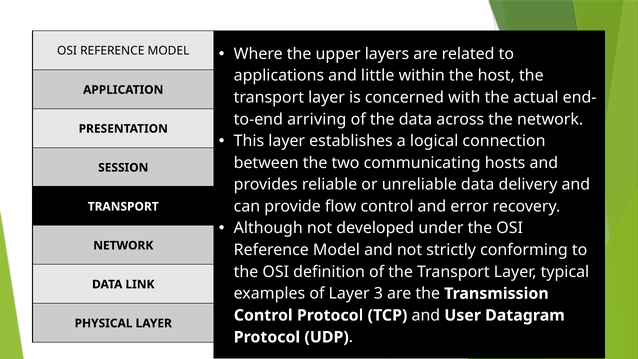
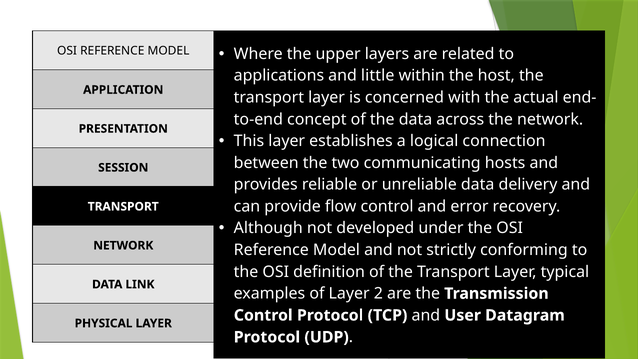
arriving: arriving -> concept
3: 3 -> 2
